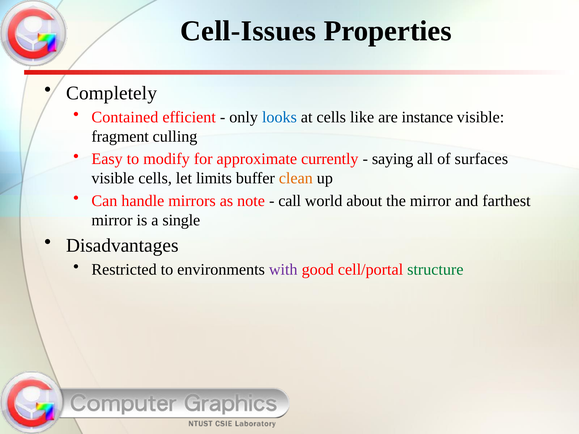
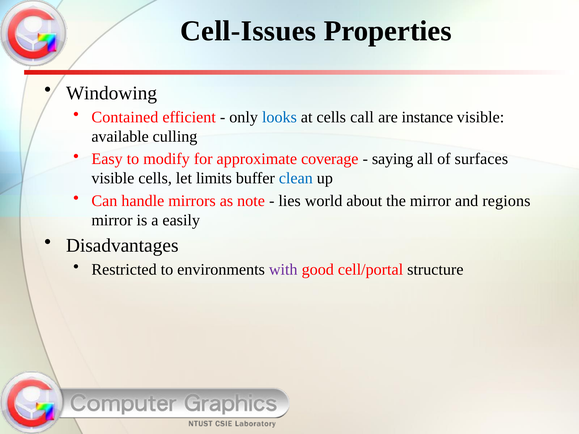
Completely: Completely -> Windowing
like: like -> call
fragment: fragment -> available
currently: currently -> coverage
clean colour: orange -> blue
call: call -> lies
farthest: farthest -> regions
single: single -> easily
structure colour: green -> black
